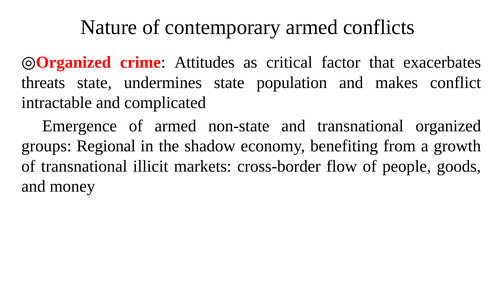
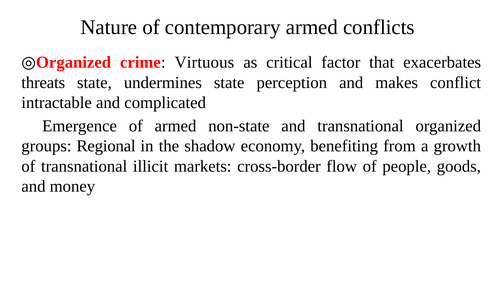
Attitudes: Attitudes -> Virtuous
population: population -> perception
